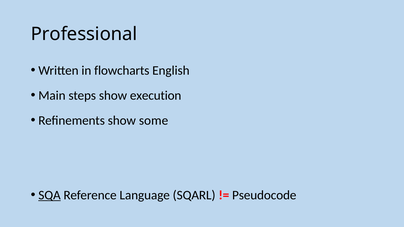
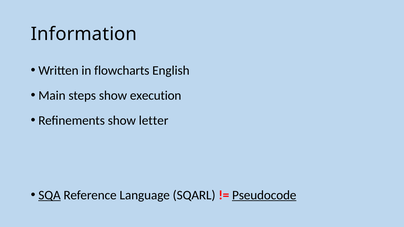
Professional: Professional -> Information
some: some -> letter
Pseudocode underline: none -> present
